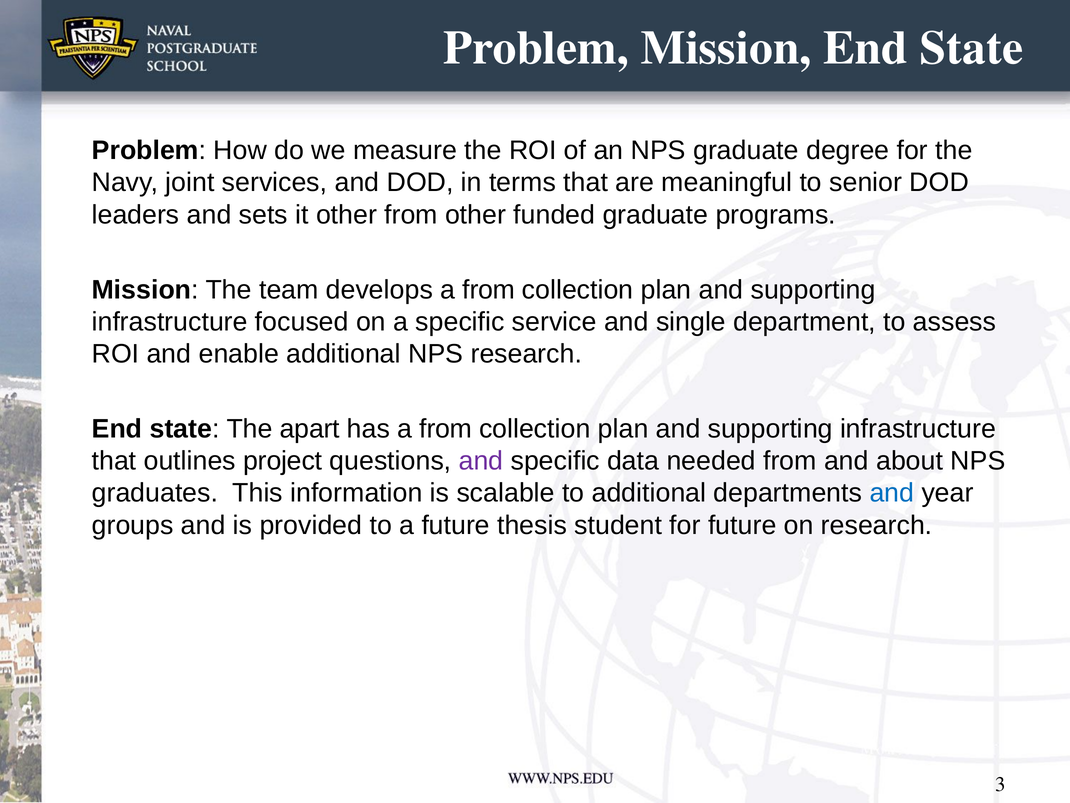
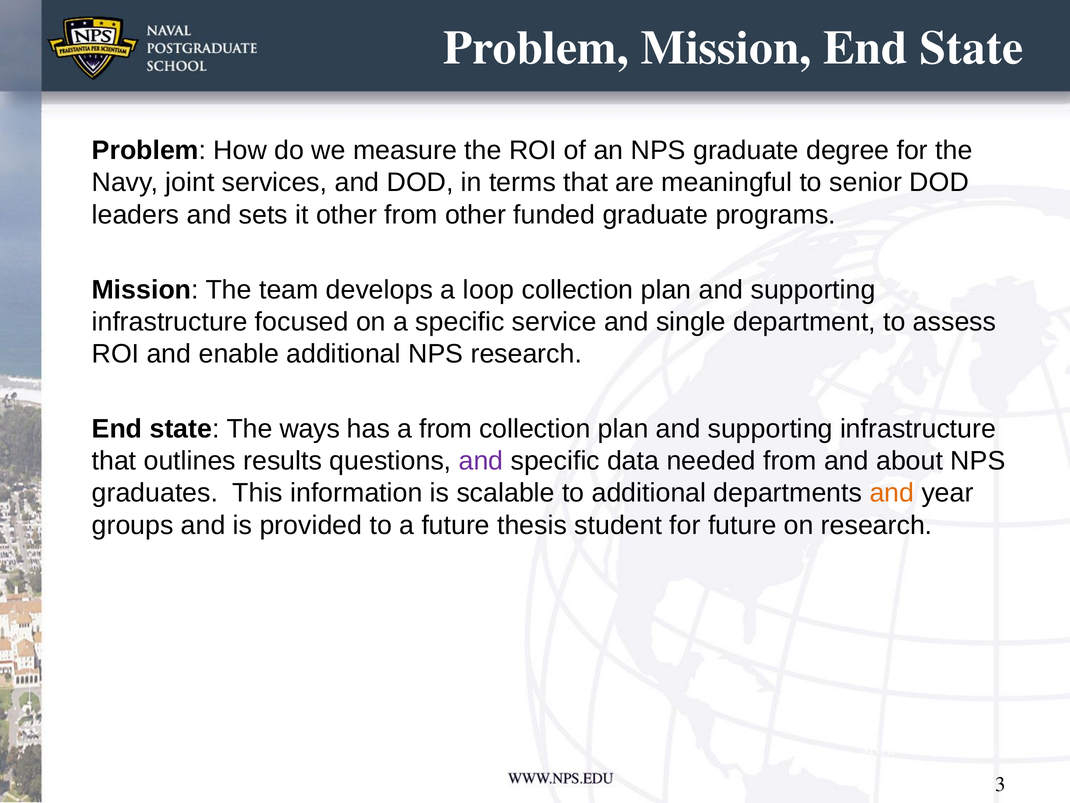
develops a from: from -> loop
apart: apart -> ways
project: project -> results
and at (892, 493) colour: blue -> orange
